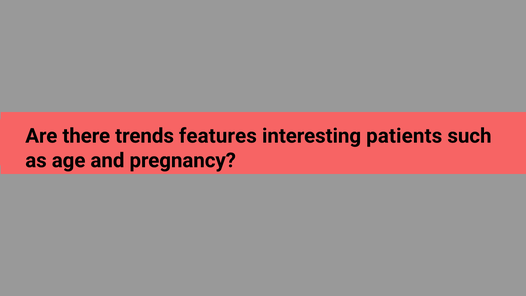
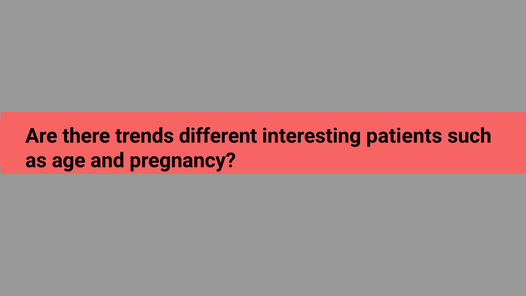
features: features -> different
